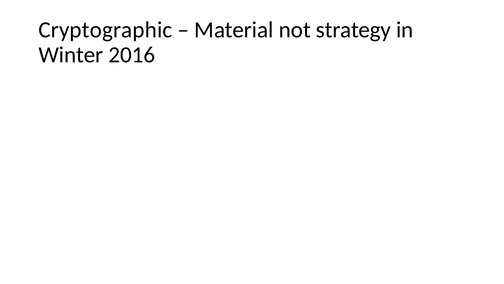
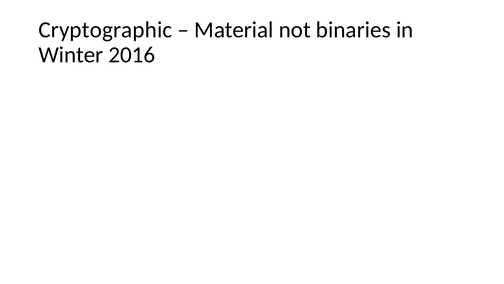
strategy: strategy -> binaries
